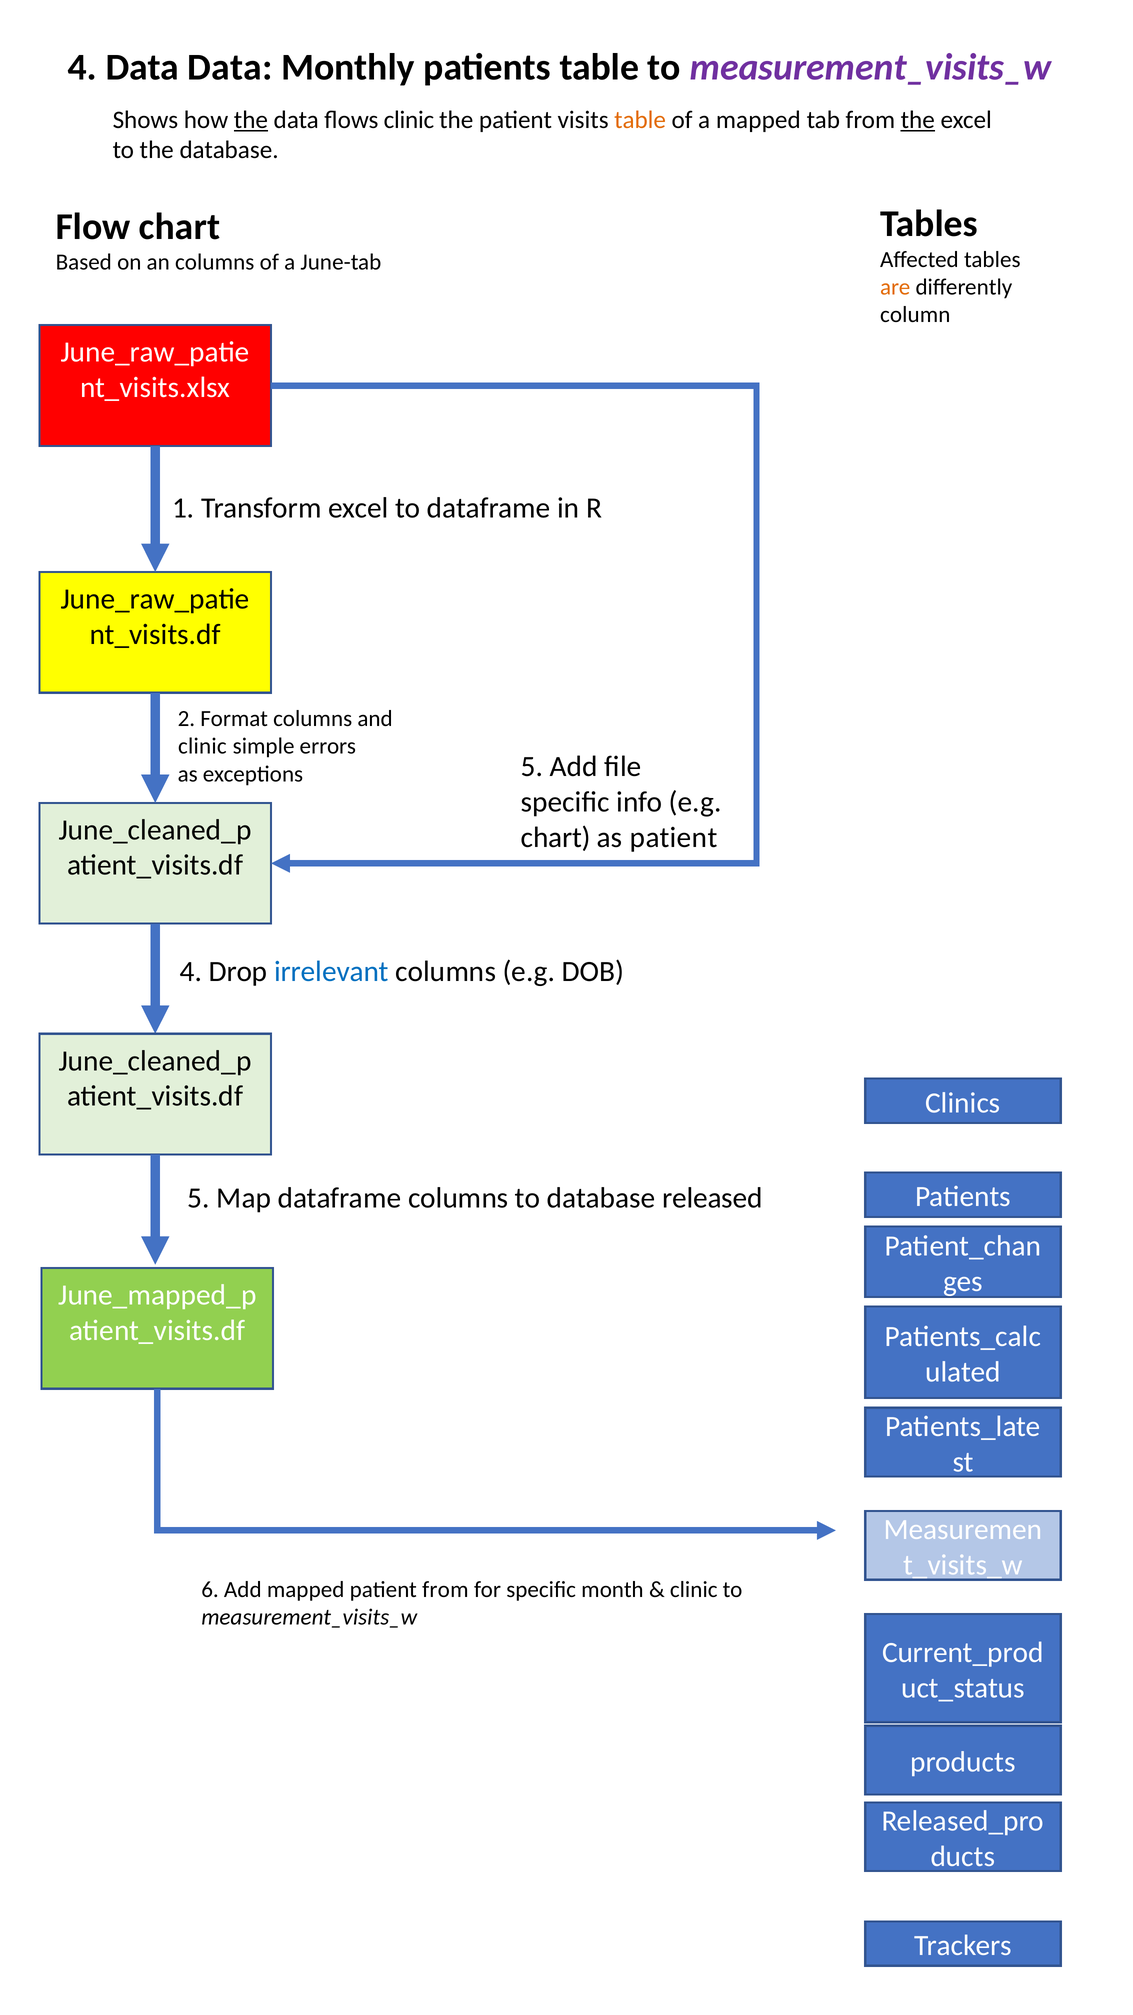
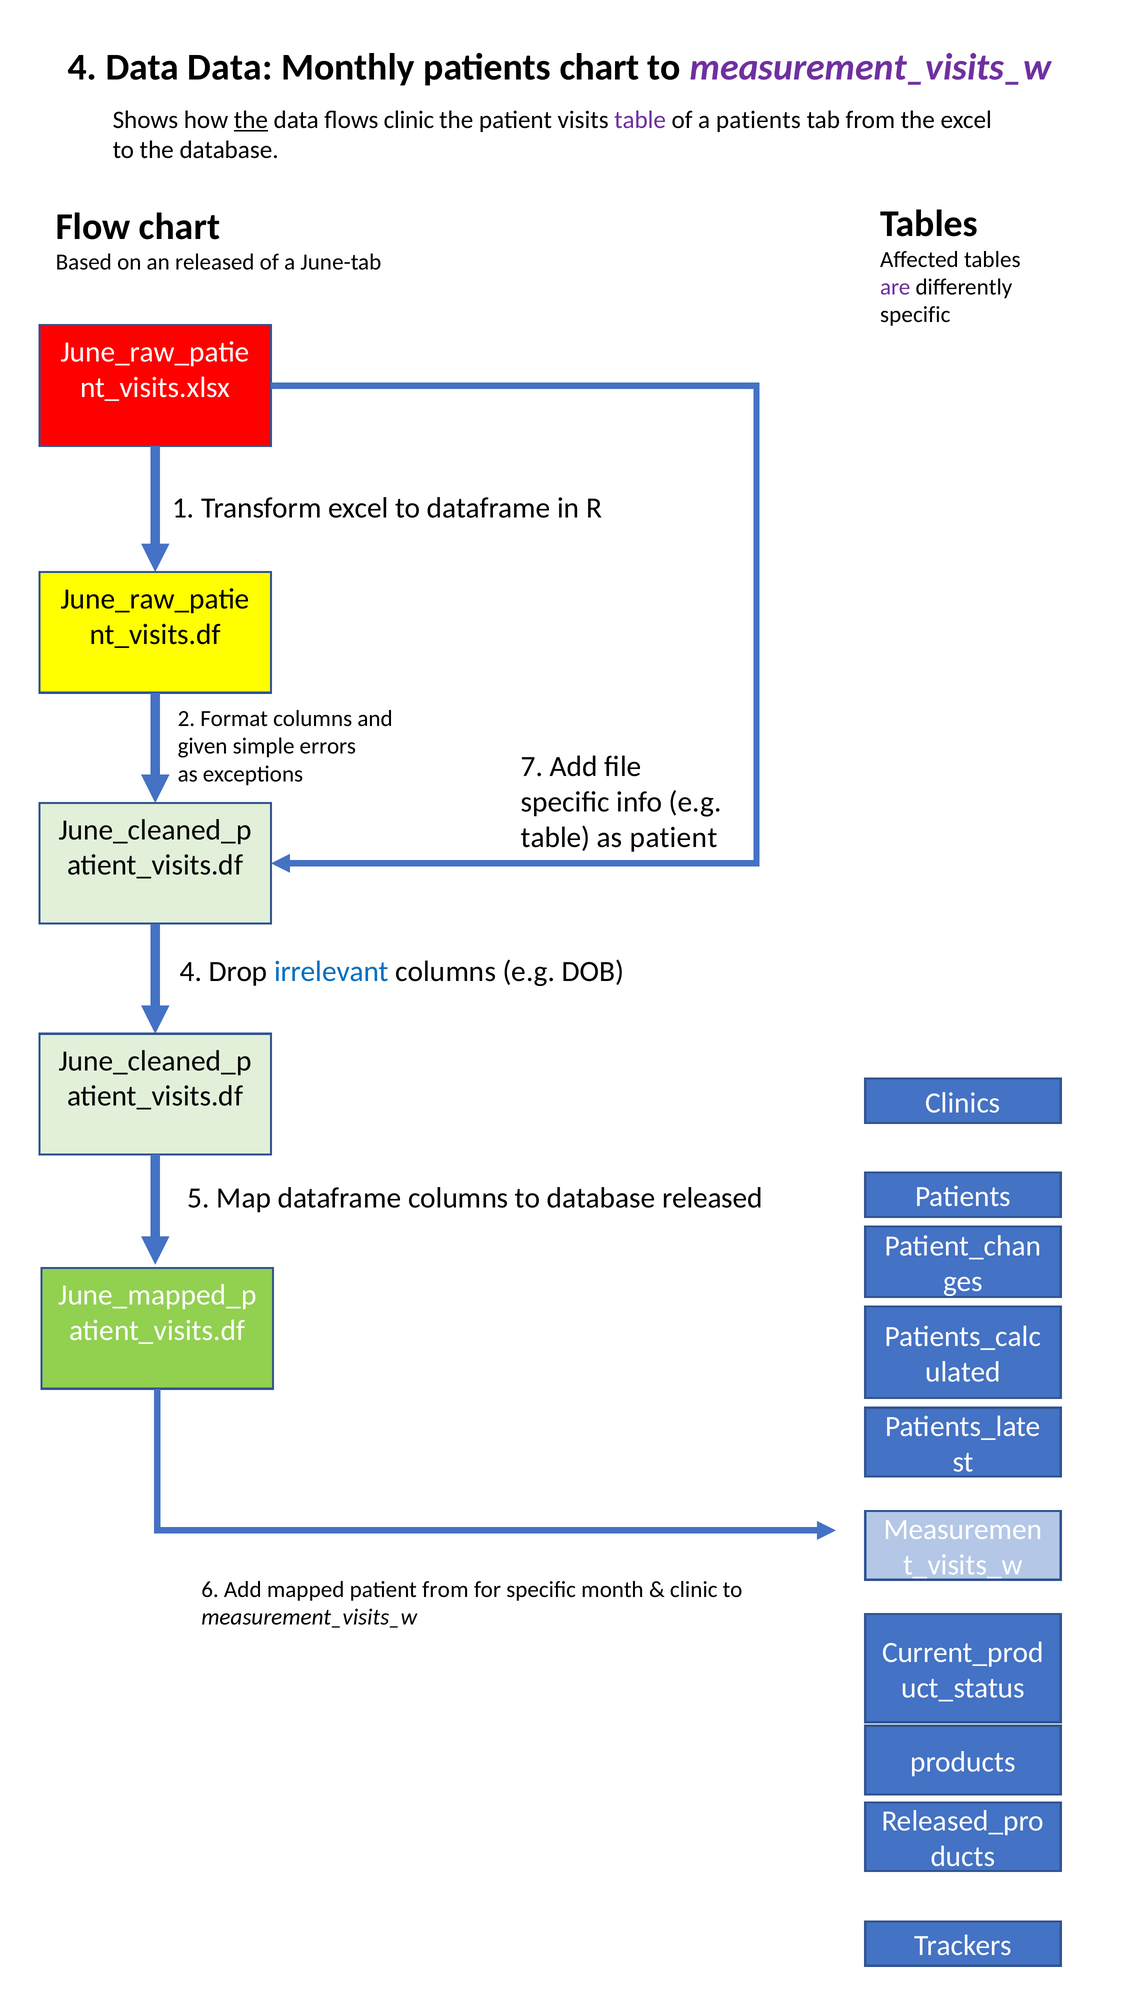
patients table: table -> chart
table at (640, 120) colour: orange -> purple
a mapped: mapped -> patients
the at (918, 120) underline: present -> none
an columns: columns -> released
are colour: orange -> purple
column at (915, 315): column -> specific
clinic at (202, 746): clinic -> given
5 at (532, 766): 5 -> 7
chart at (556, 837): chart -> table
